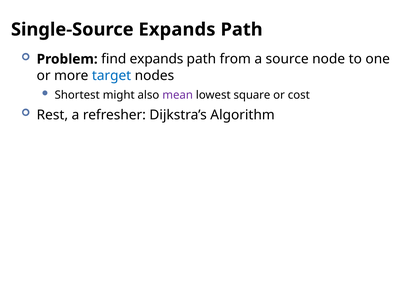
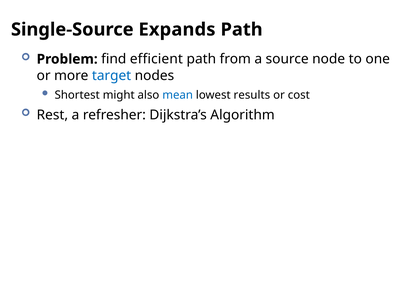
find expands: expands -> efficient
mean colour: purple -> blue
square: square -> results
